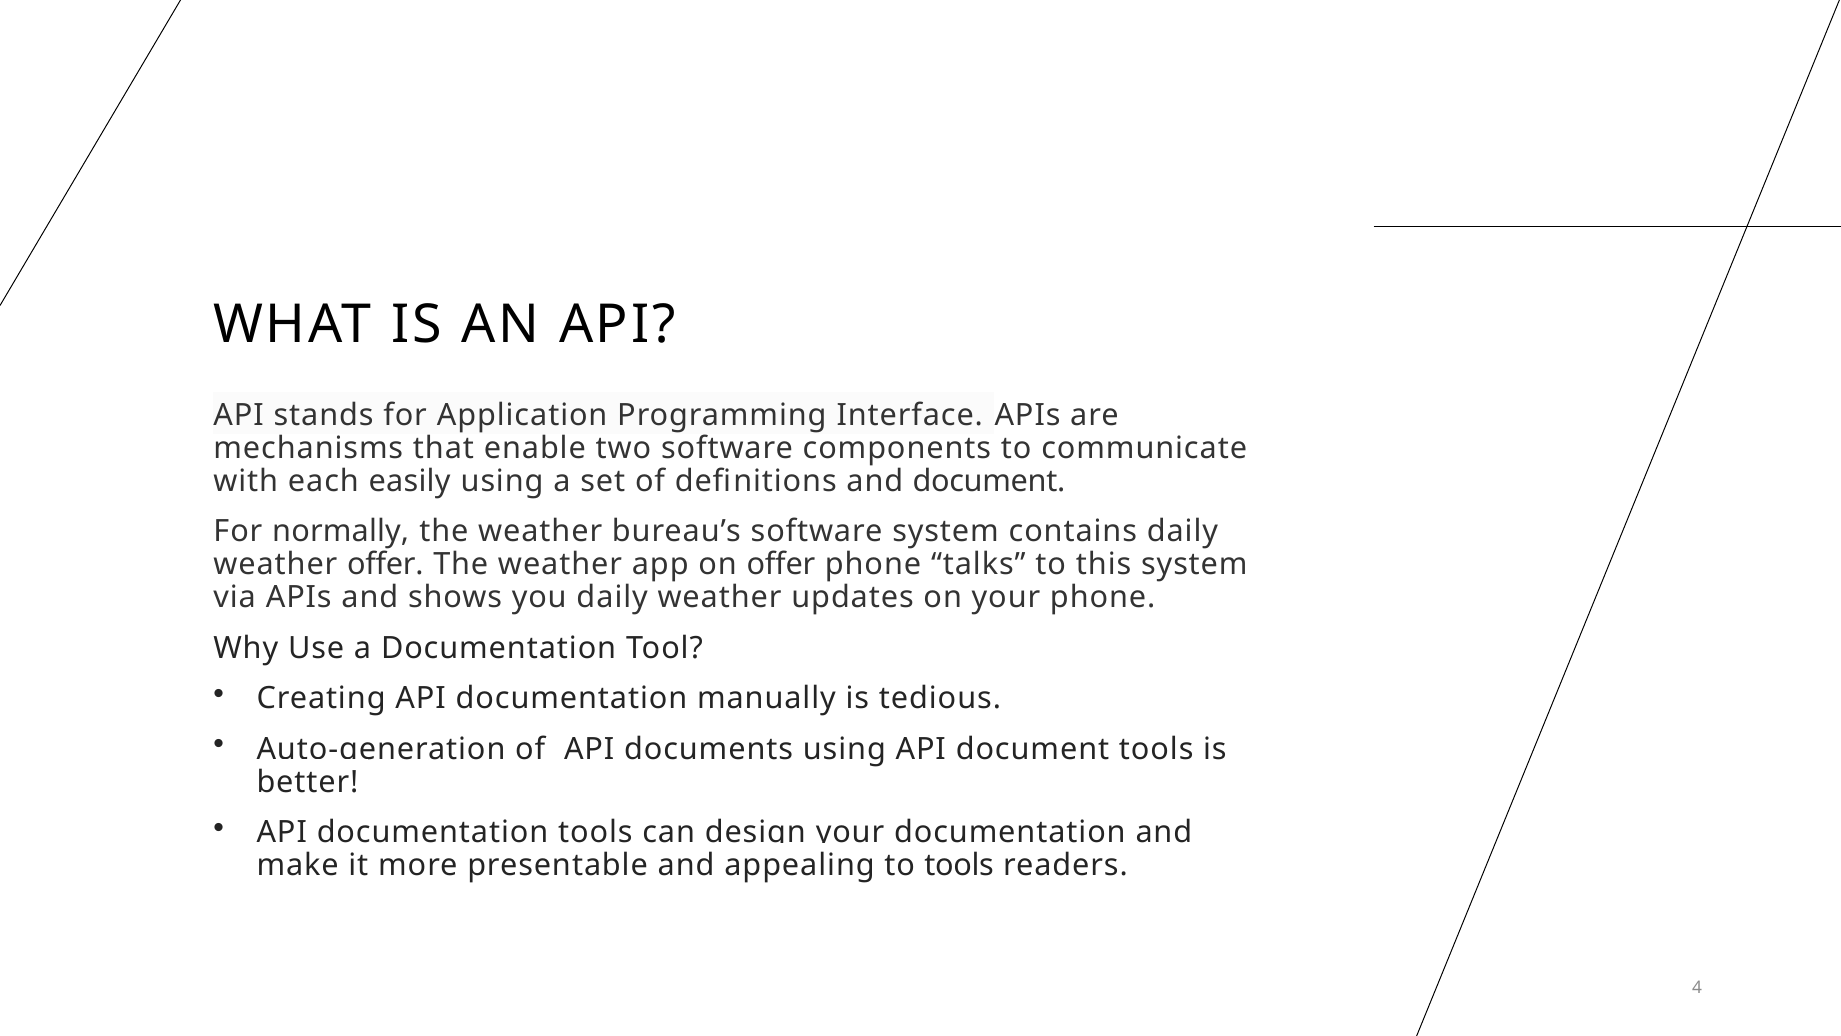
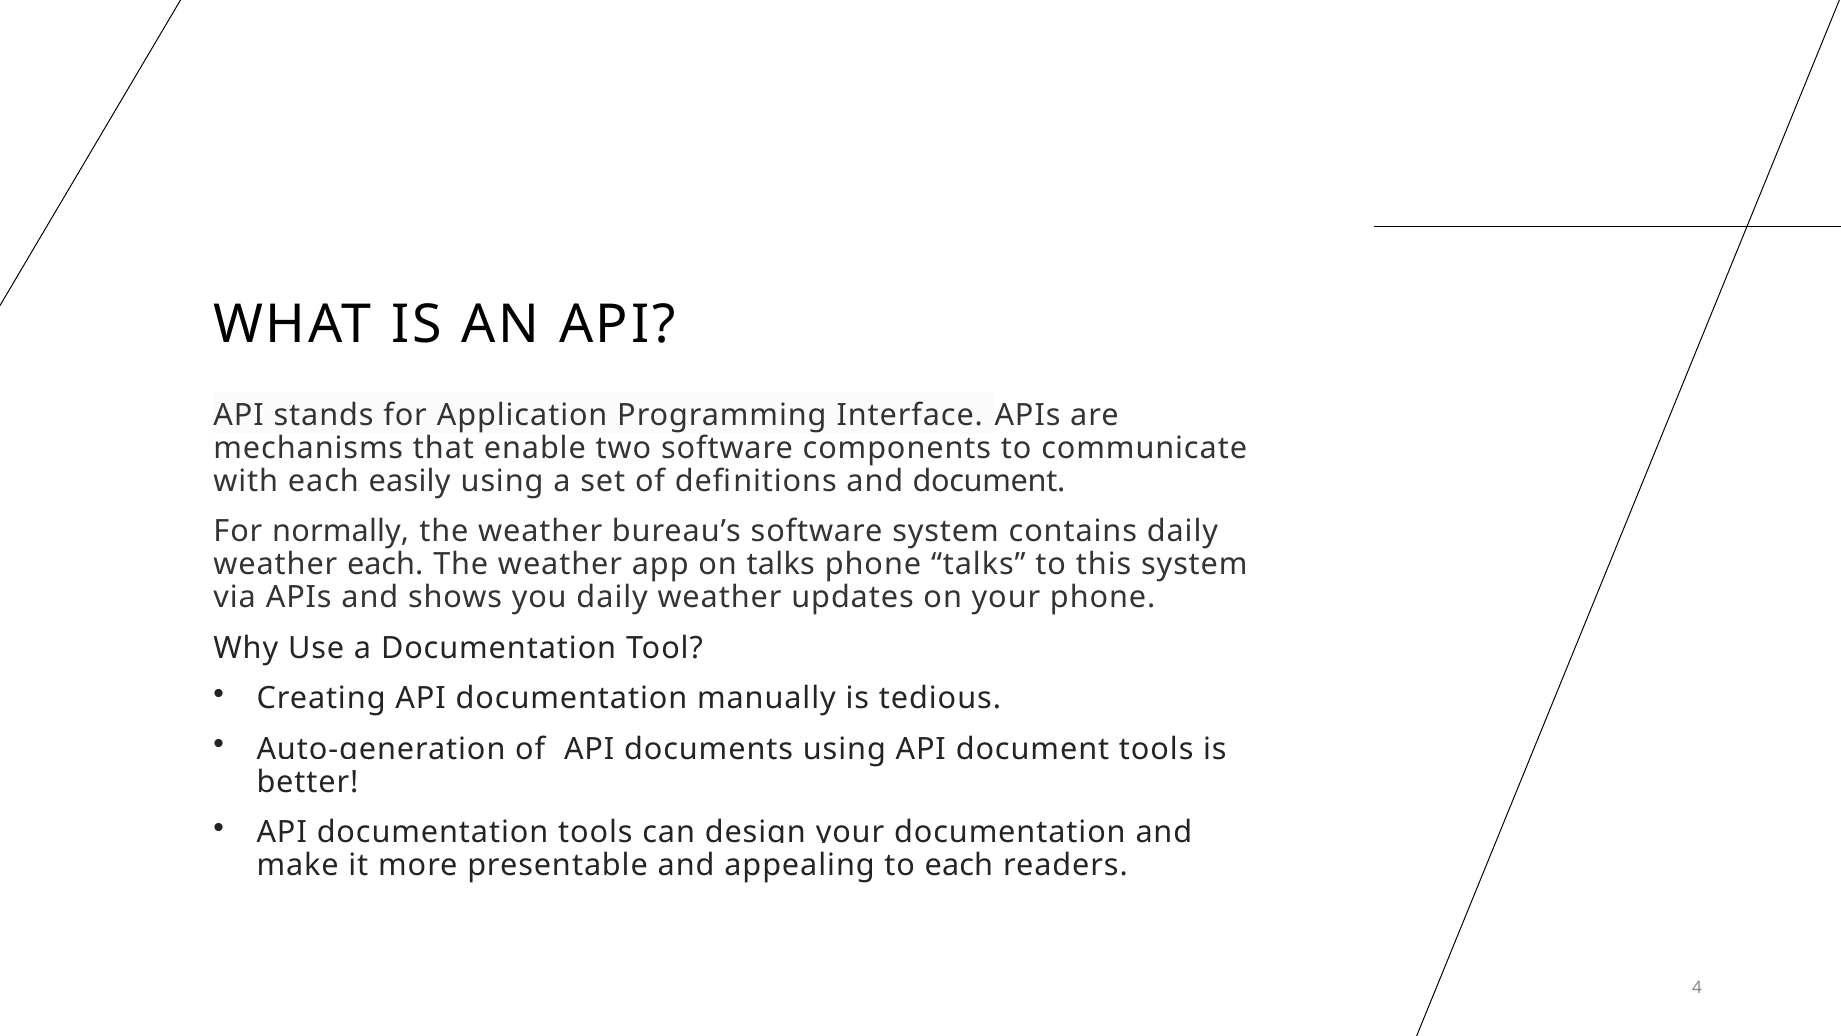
weather offer: offer -> each
on offer: offer -> talks
to tools: tools -> each
